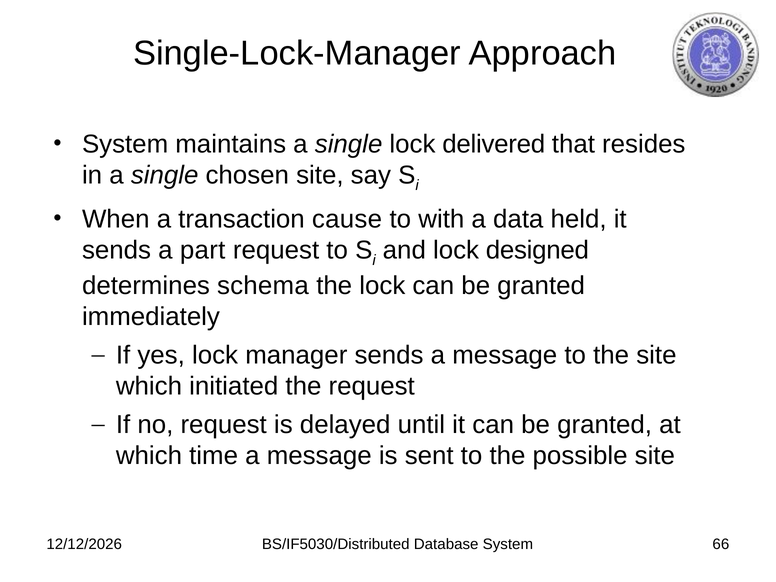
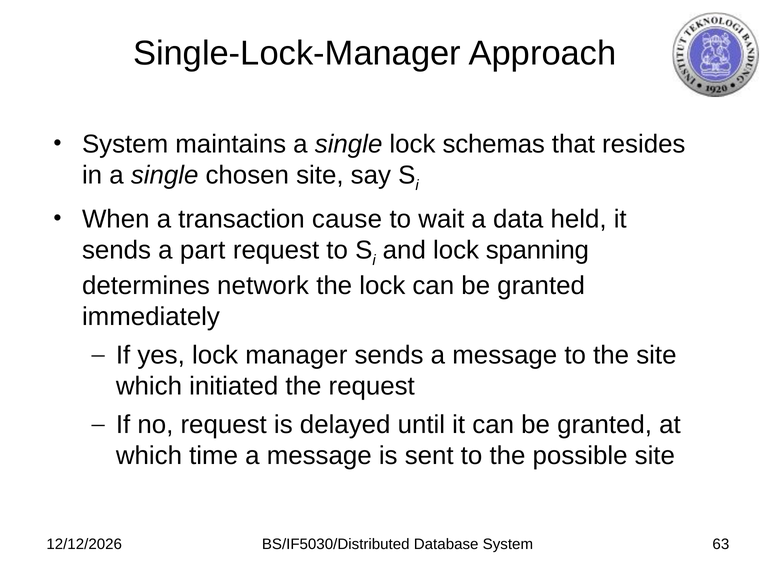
delivered: delivered -> schemas
with: with -> wait
designed: designed -> spanning
schema: schema -> network
66: 66 -> 63
